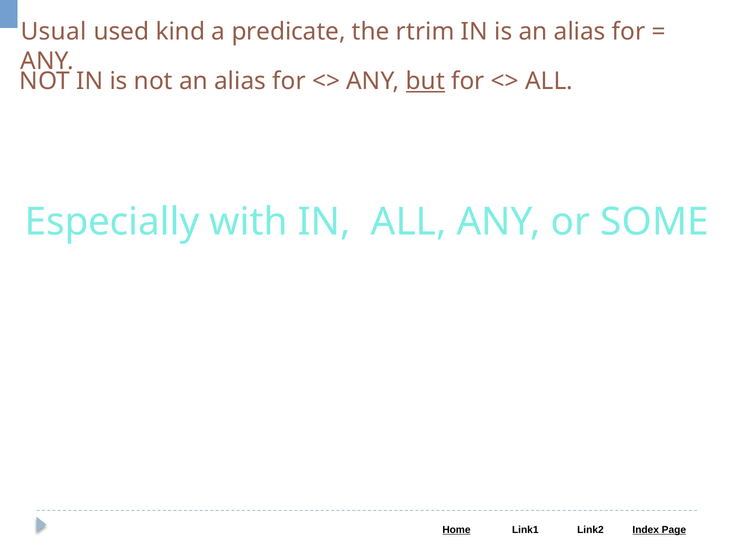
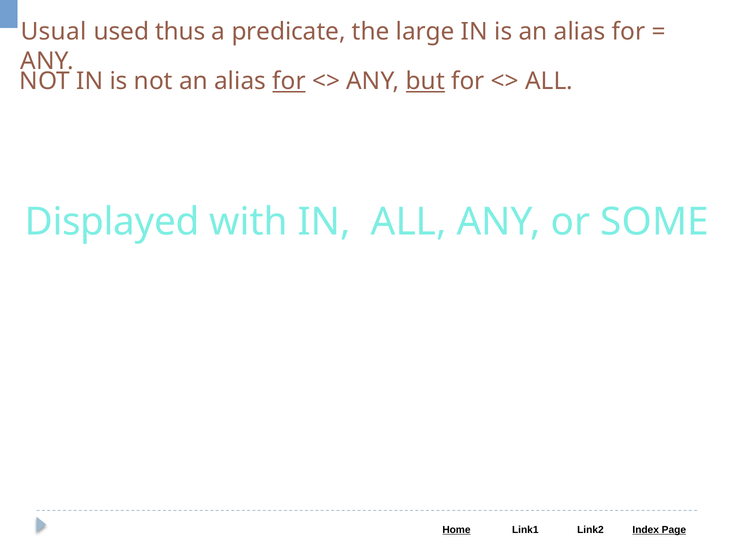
kind: kind -> thus
rtrim: rtrim -> large
for at (289, 81) underline: none -> present
Especially: Especially -> Displayed
